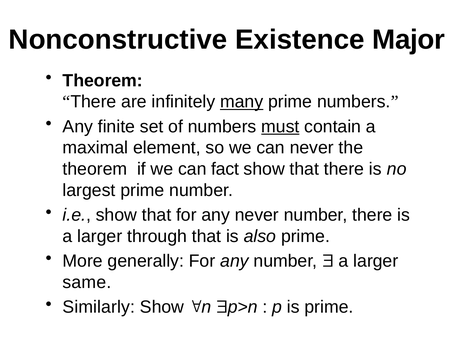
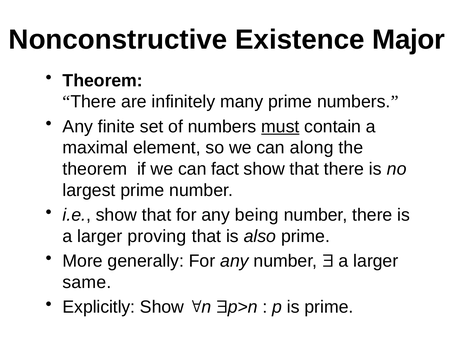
many underline: present -> none
can never: never -> along
any never: never -> being
through: through -> proving
Similarly: Similarly -> Explicitly
